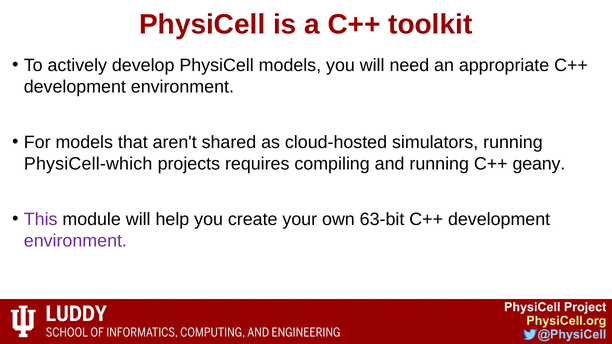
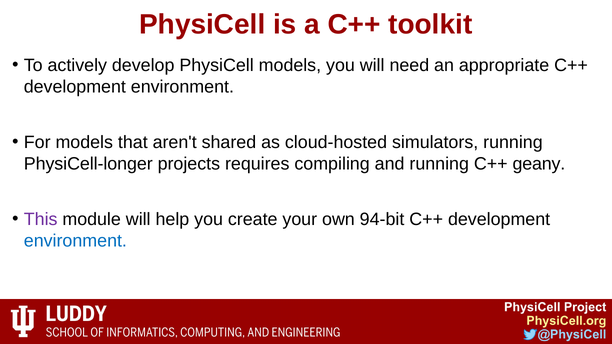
PhysiCell-which: PhysiCell-which -> PhysiCell-longer
63-bit: 63-bit -> 94-bit
environment at (75, 241) colour: purple -> blue
